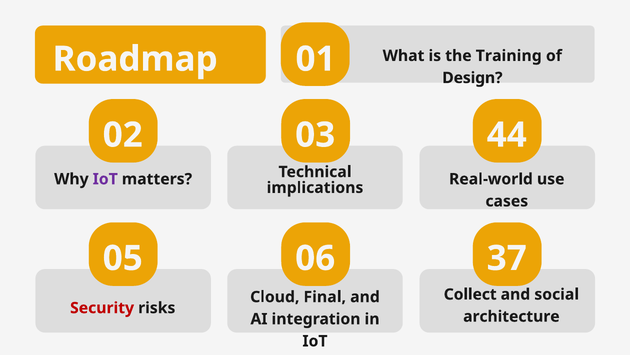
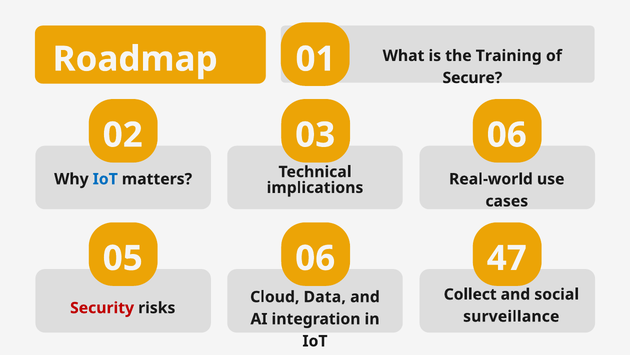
Design: Design -> Secure
03 44: 44 -> 06
IoT at (105, 179) colour: purple -> blue
37: 37 -> 47
Final: Final -> Data
architecture: architecture -> surveillance
